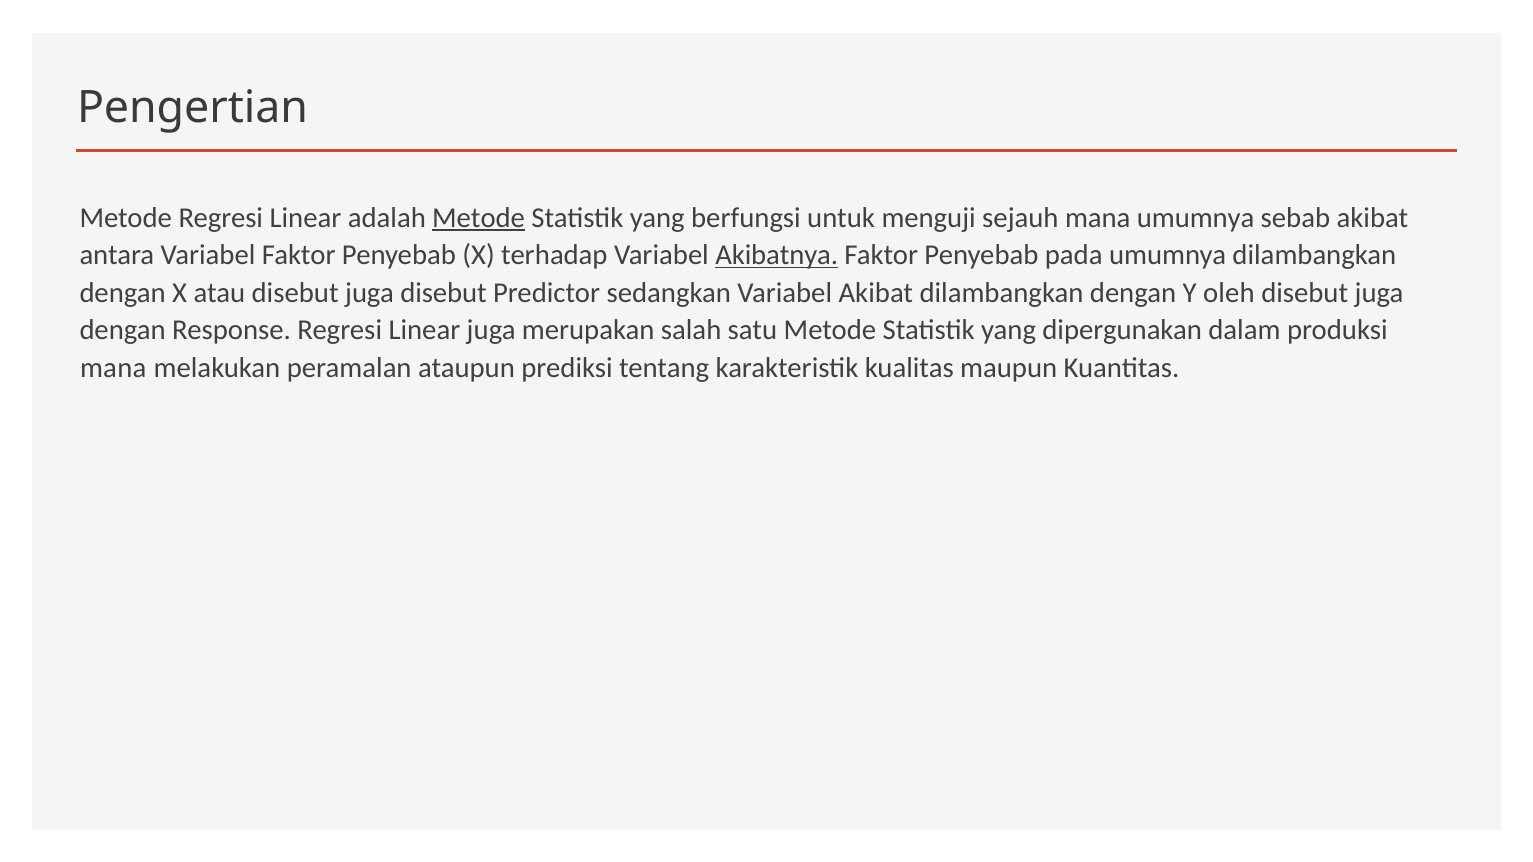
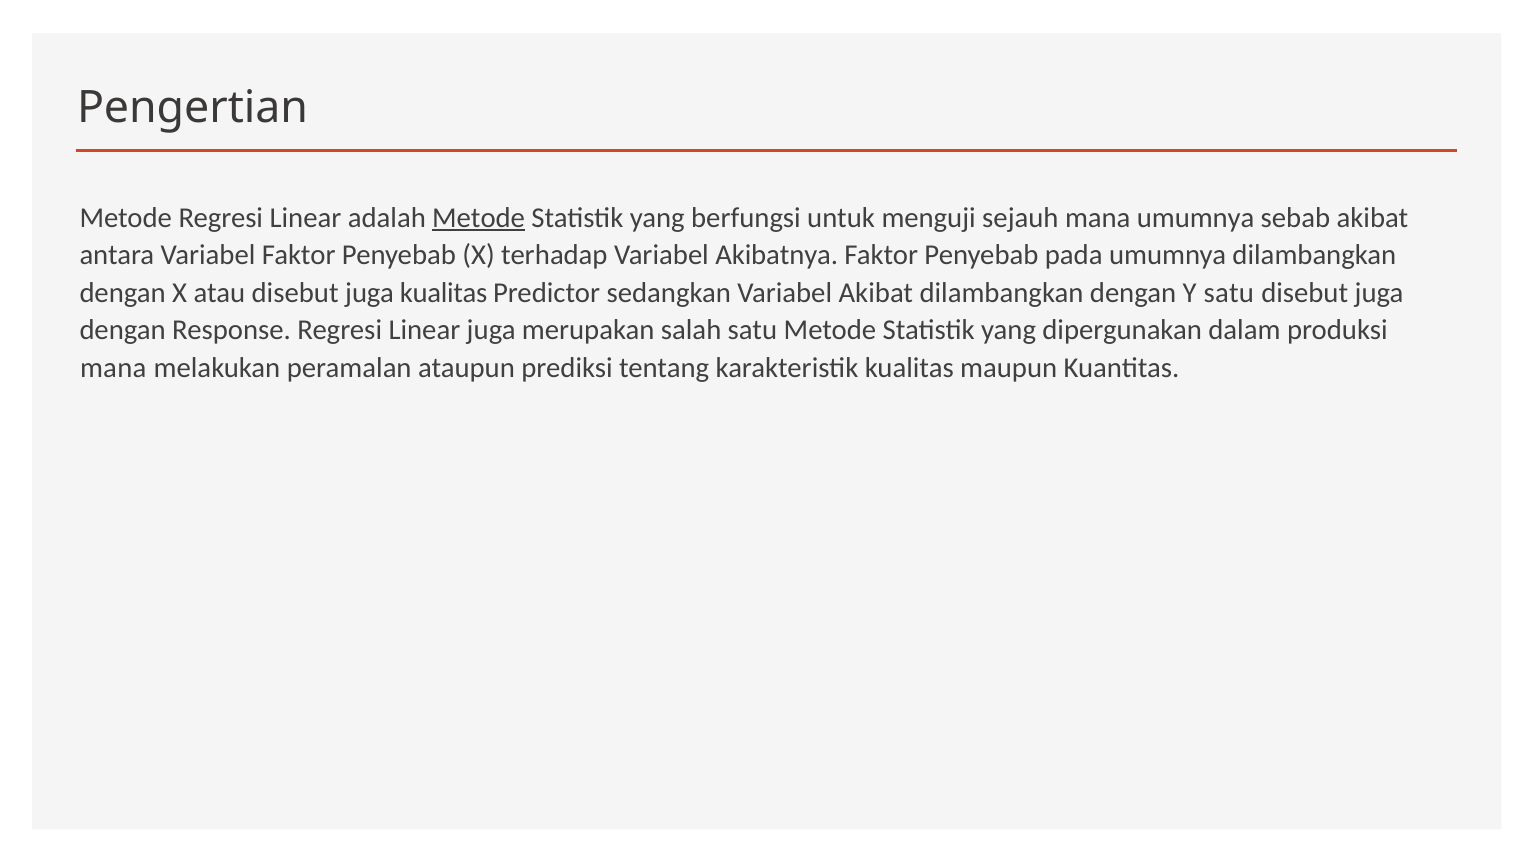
Akibatnya underline: present -> none
juga disebut: disebut -> kualitas
Y oleh: oleh -> satu
